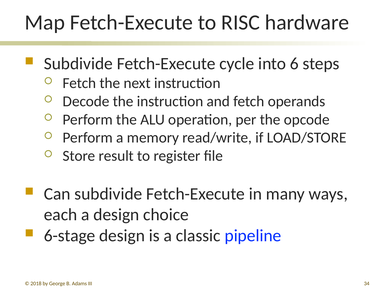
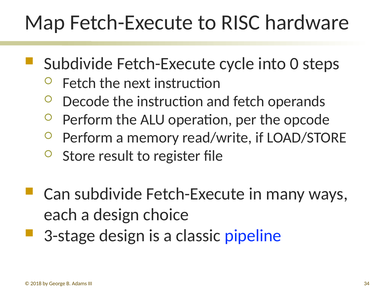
6: 6 -> 0
6-stage: 6-stage -> 3-stage
